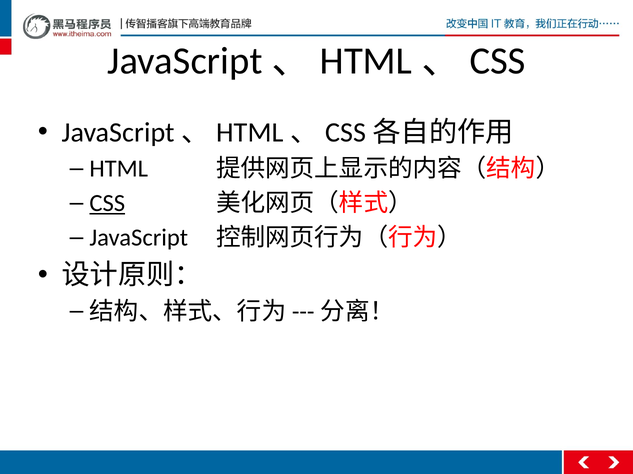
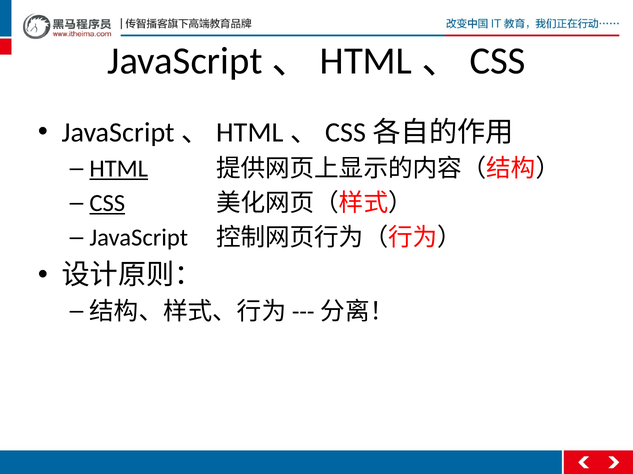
HTML underline: none -> present
